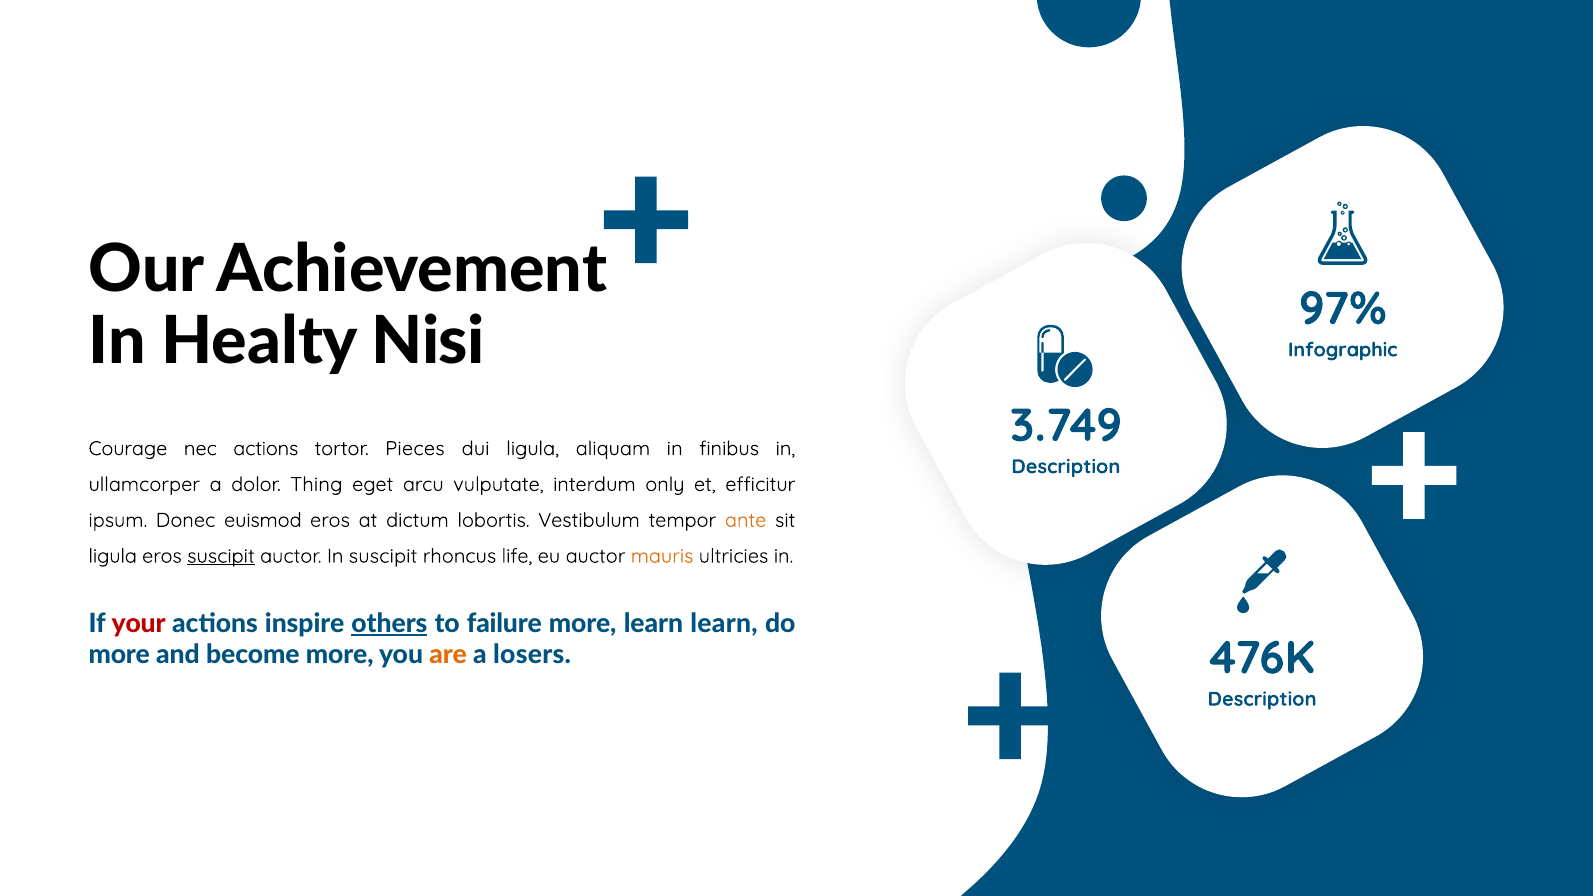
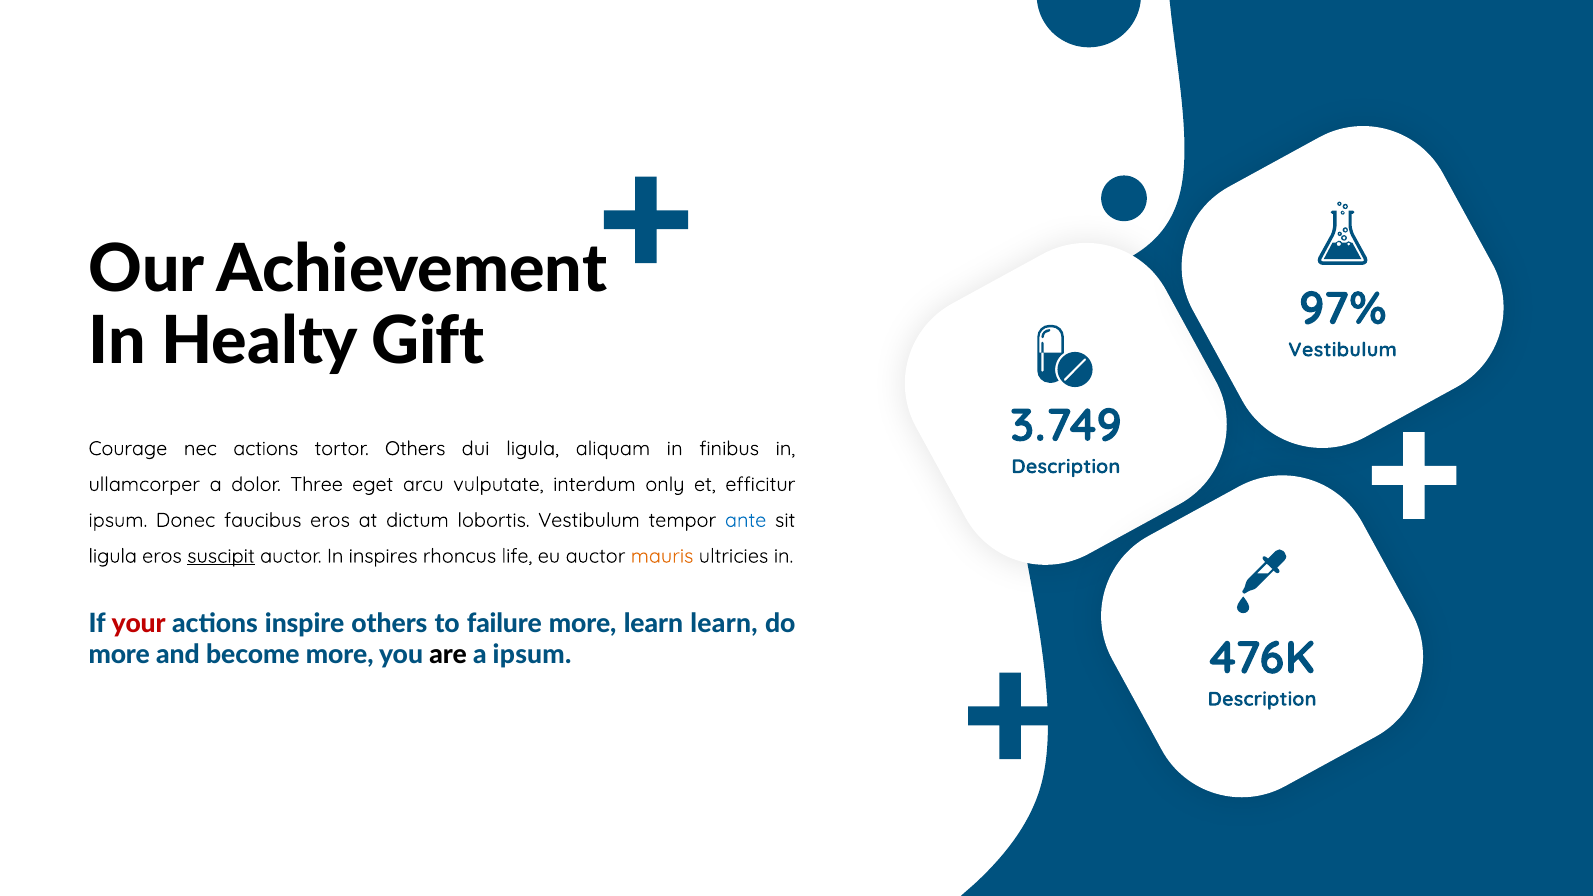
Nisi: Nisi -> Gift
Infographic at (1343, 350): Infographic -> Vestibulum
tortor Pieces: Pieces -> Others
Thing: Thing -> Three
euismod: euismod -> faucibus
ante colour: orange -> blue
In suscipit: suscipit -> inspires
others at (389, 623) underline: present -> none
are colour: orange -> black
a losers: losers -> ipsum
